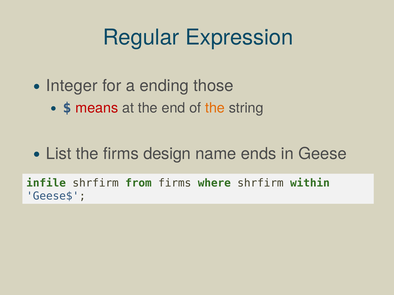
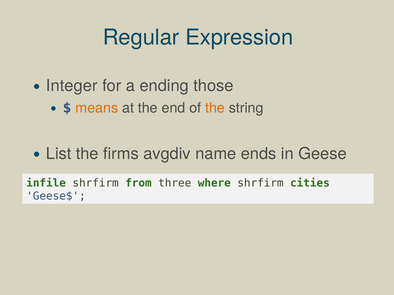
means colour: red -> orange
design: design -> avgdiv
from firms: firms -> three
within: within -> cities
